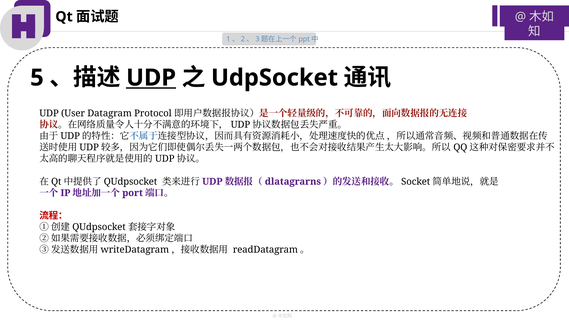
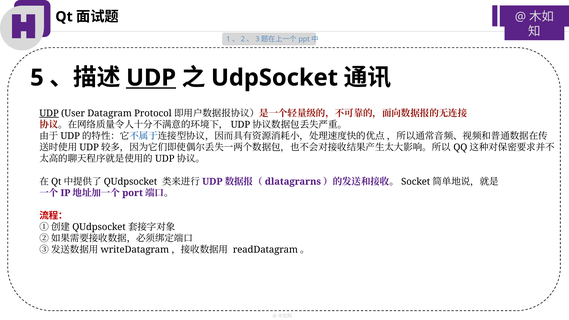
UDP at (49, 113) underline: none -> present
